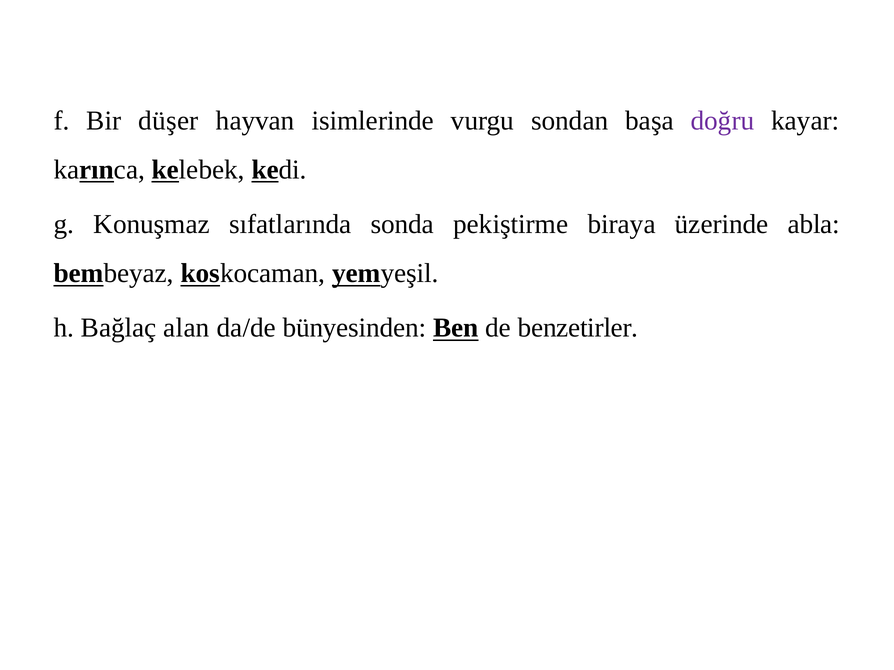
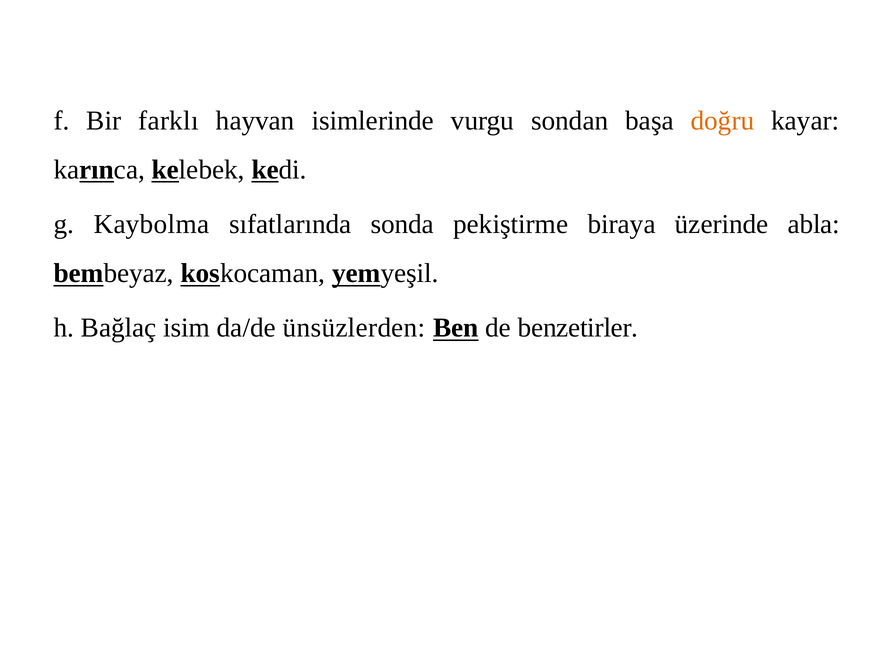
düşer: düşer -> farklı
doğru colour: purple -> orange
Konuşmaz: Konuşmaz -> Kaybolma
alan: alan -> isim
bünyesinden: bünyesinden -> ünsüzlerden
